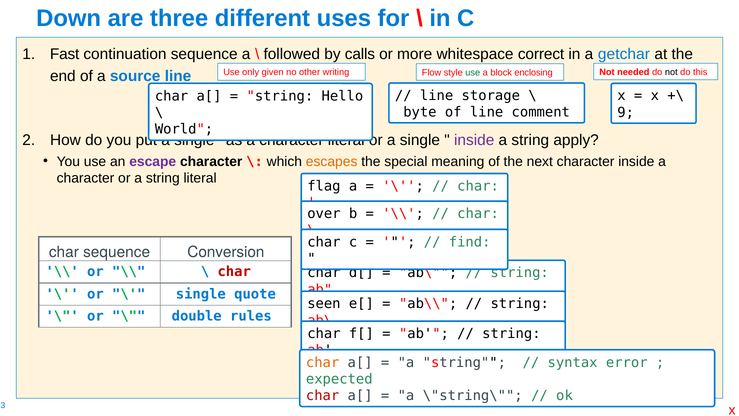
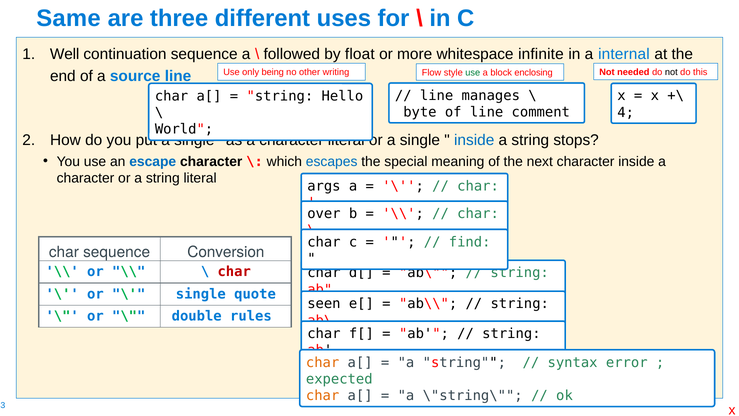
Down: Down -> Same
Fast: Fast -> Well
calls: calls -> float
correct: correct -> infinite
getchar: getchar -> internal
given: given -> being
storage: storage -> manages
9: 9 -> 4
inside at (474, 140) colour: purple -> blue
apply: apply -> stops
escape colour: purple -> blue
escapes colour: orange -> blue
flag: flag -> args
char at (323, 395) colour: red -> orange
